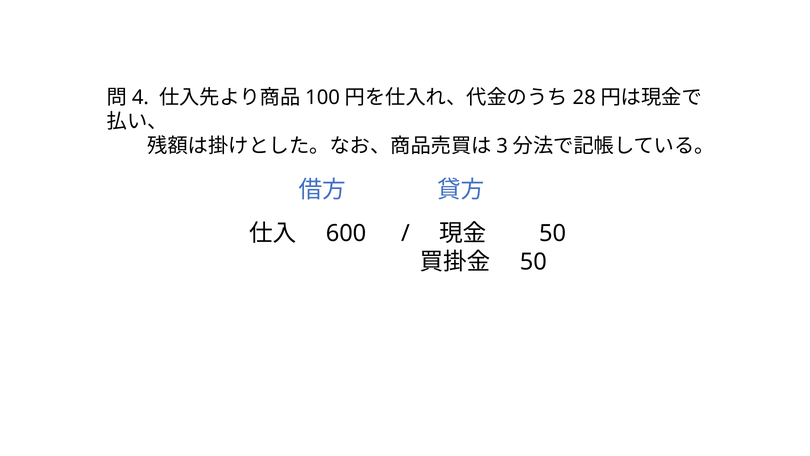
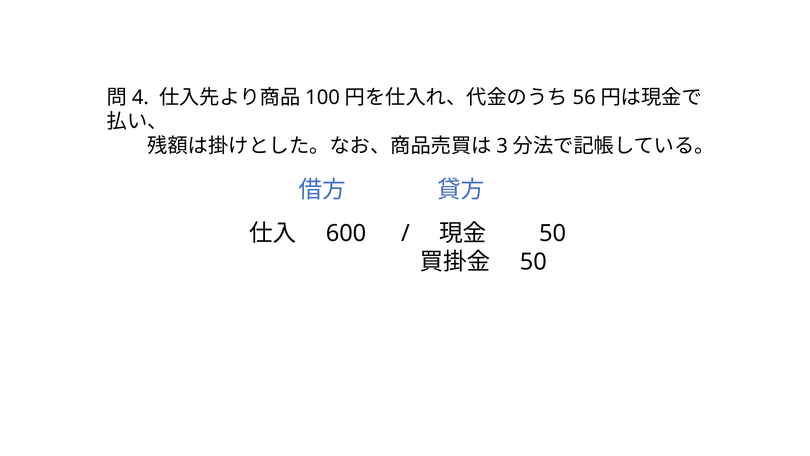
28: 28 -> 56
